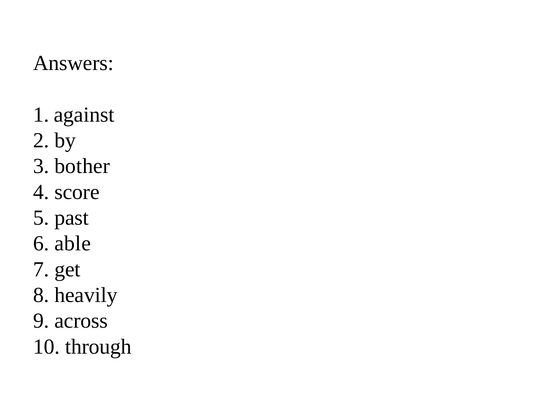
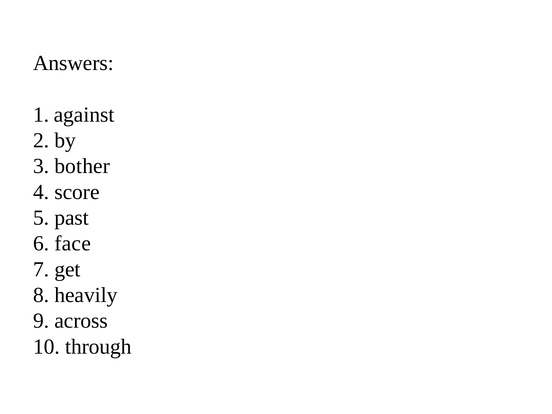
able: able -> face
